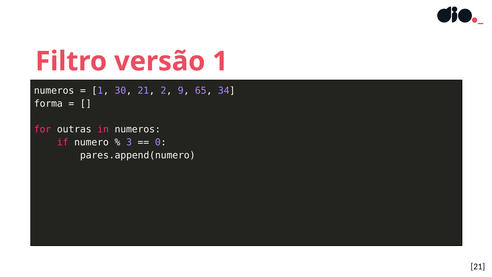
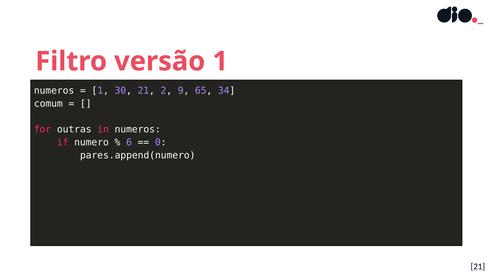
forma: forma -> comum
3: 3 -> 6
